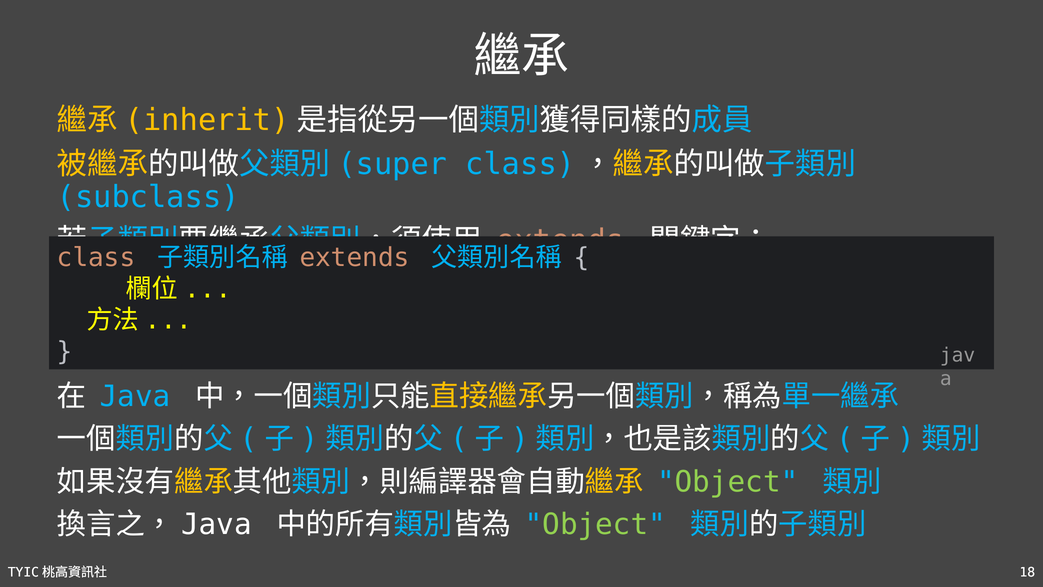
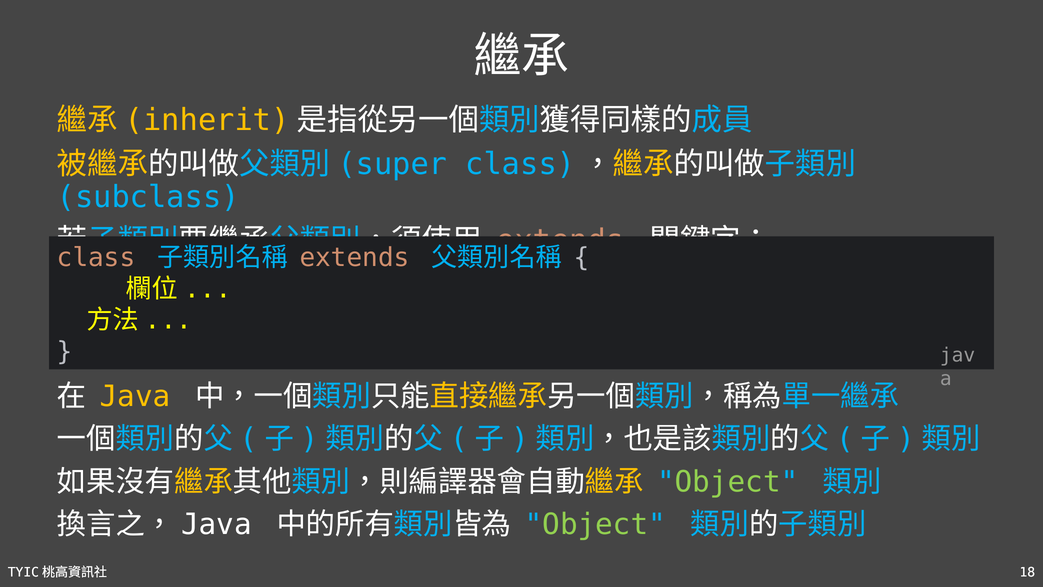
Java colour: light blue -> yellow
